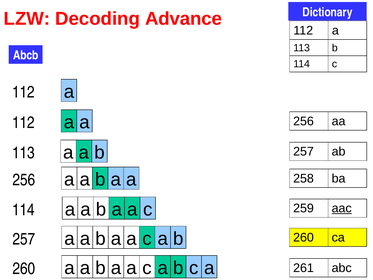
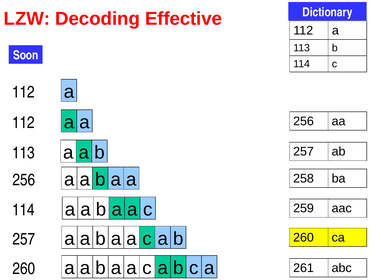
Advance: Advance -> Effective
Abcb: Abcb -> Soon
aac underline: present -> none
